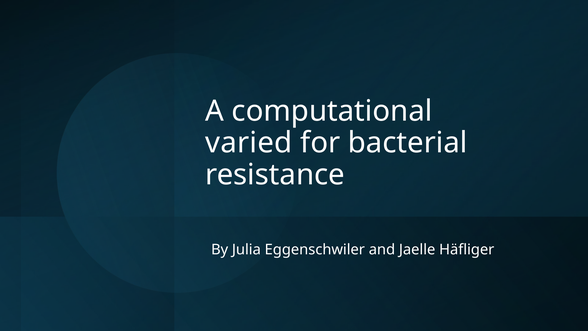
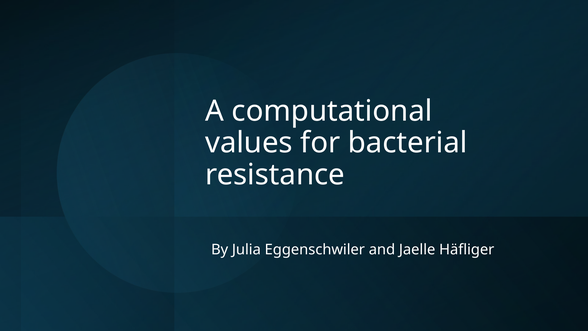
varied: varied -> values
